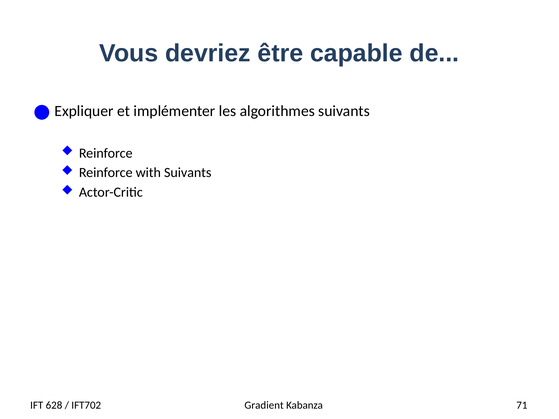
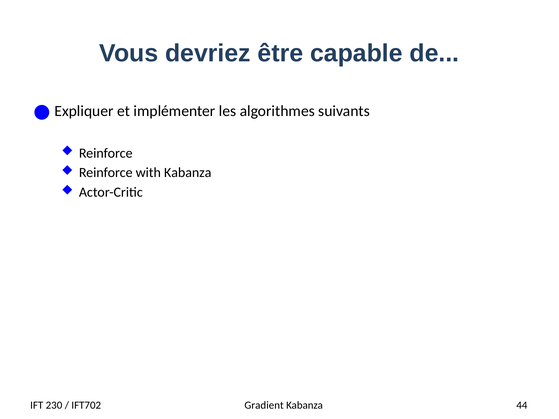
with Suivants: Suivants -> Kabanza
628: 628 -> 230
71: 71 -> 44
